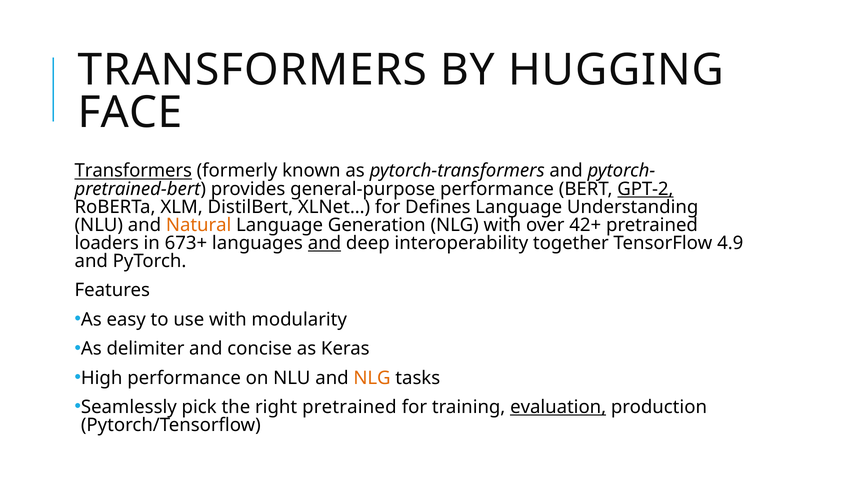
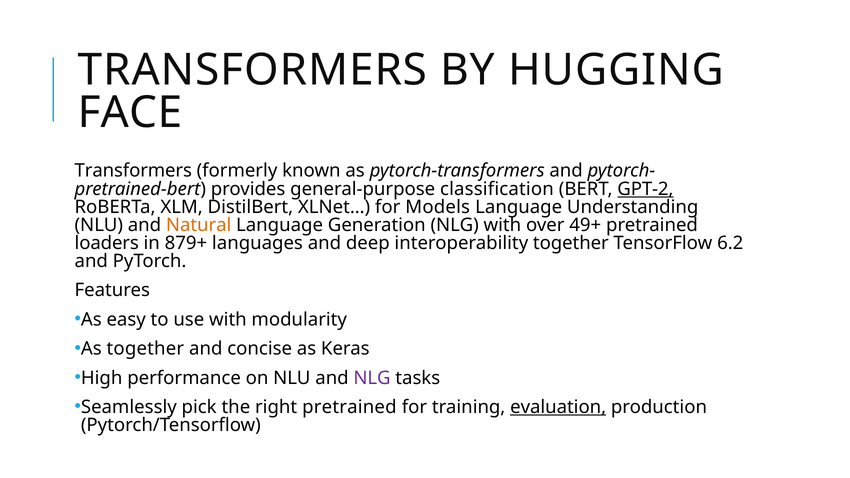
Transformers at (133, 171) underline: present -> none
general-purpose performance: performance -> classification
Defines: Defines -> Models
42+: 42+ -> 49+
673+: 673+ -> 879+
and at (324, 243) underline: present -> none
4.9: 4.9 -> 6.2
As delimiter: delimiter -> together
NLG at (372, 378) colour: orange -> purple
